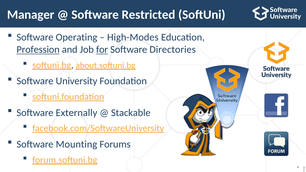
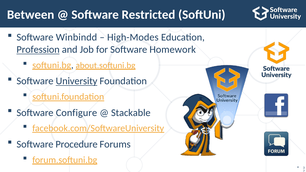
Manager: Manager -> Between
Operating: Operating -> Winbindd
for underline: present -> none
Directories: Directories -> Homework
University underline: none -> present
Externally: Externally -> Configure
Mounting: Mounting -> Procedure
